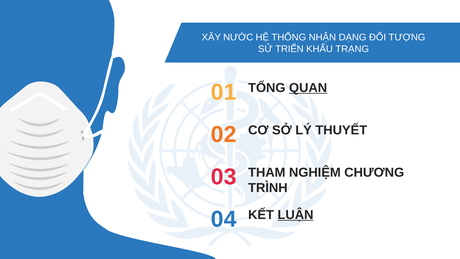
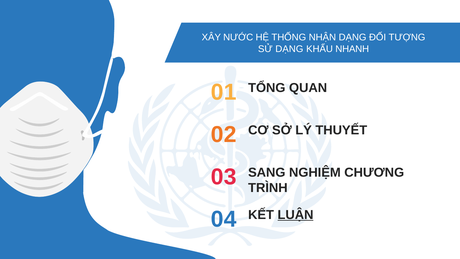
SỬ TRIỂN: TRIỂN -> DẠNG
TRẠNG: TRẠNG -> NHANH
QUAN underline: present -> none
THAM: THAM -> SANG
